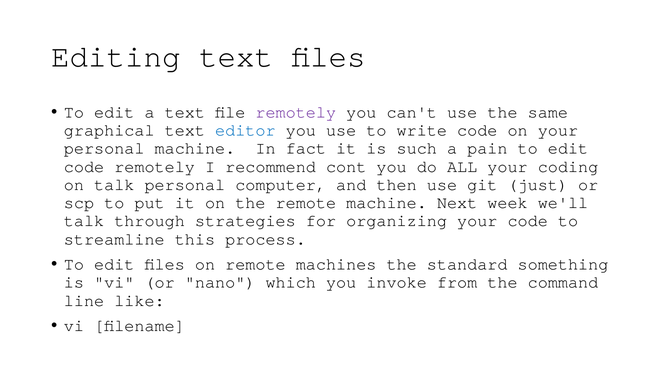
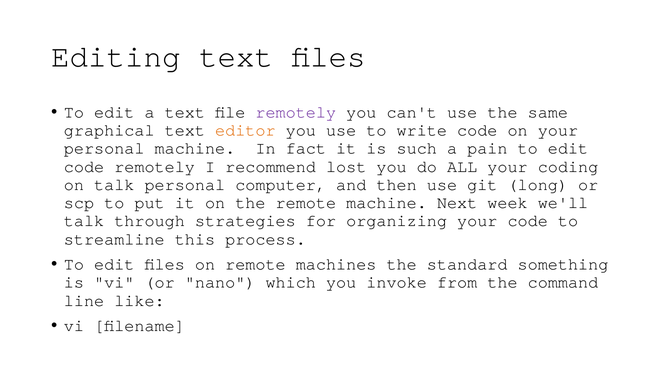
editor colour: blue -> orange
cont: cont -> lost
just: just -> long
